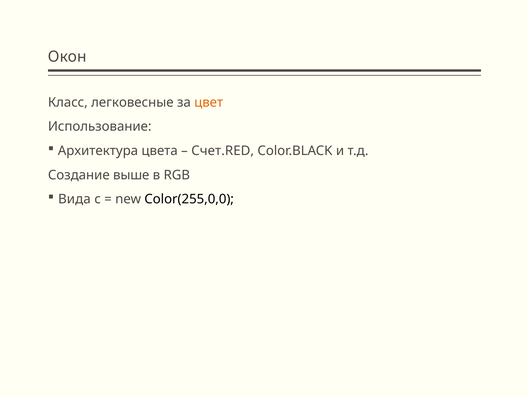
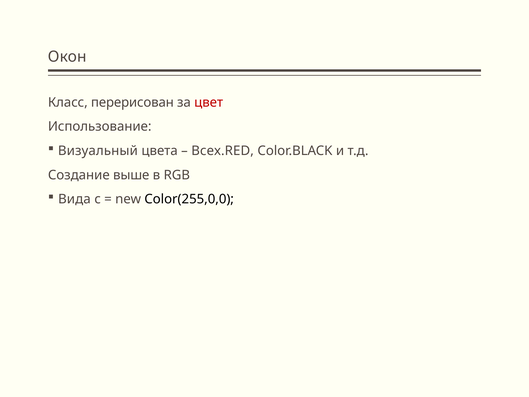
легковесные: легковесные -> перерисован
цвет colour: orange -> red
Архитектура: Архитектура -> Визуальный
Счет.RED: Счет.RED -> Всех.RED
